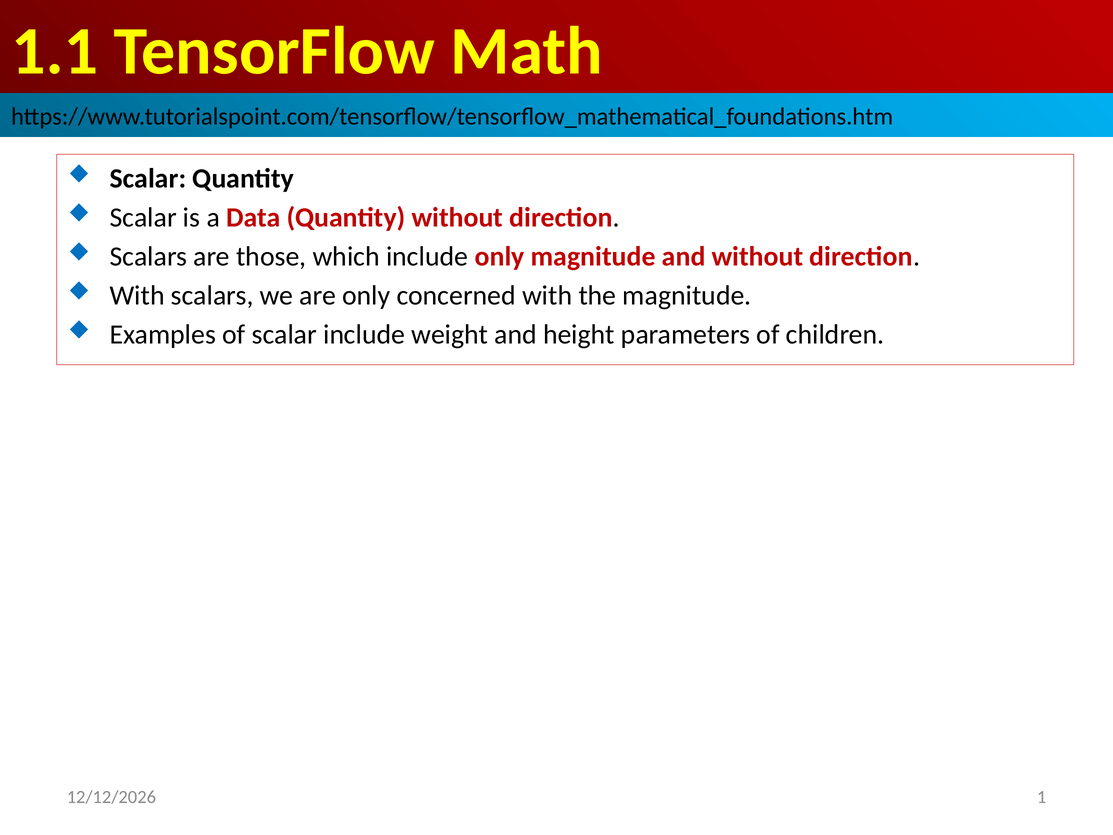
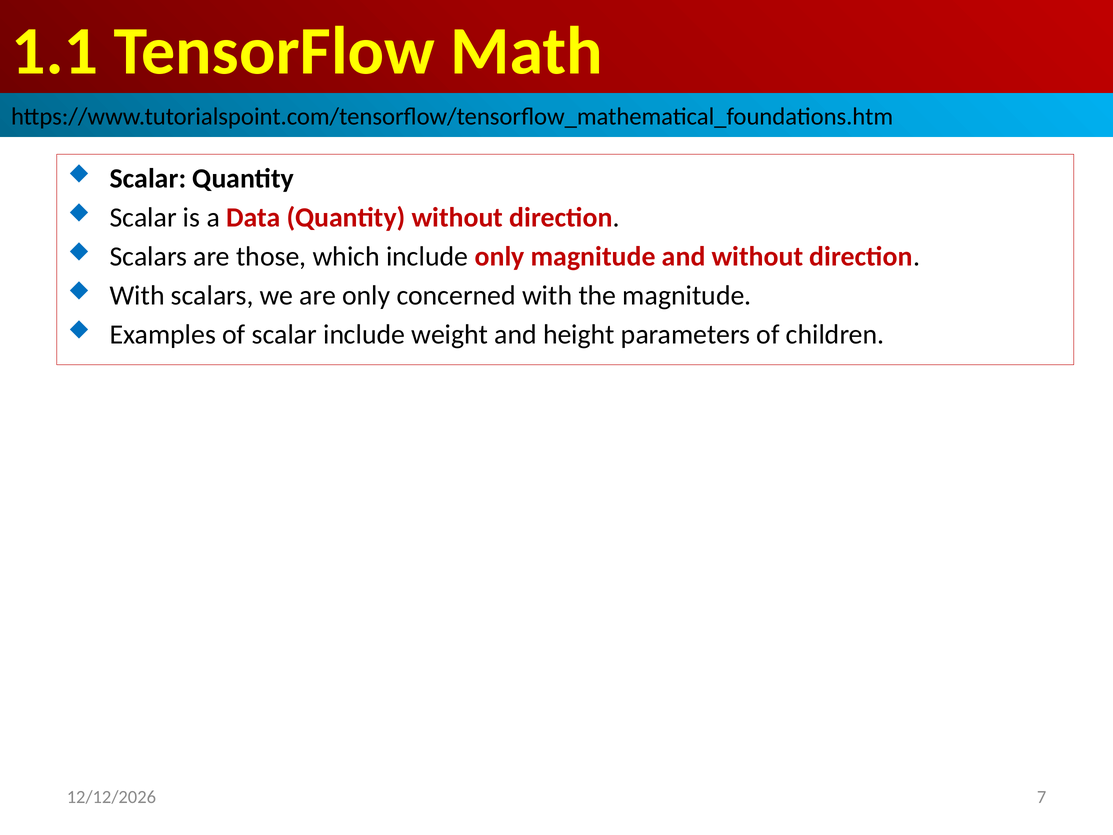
1: 1 -> 7
